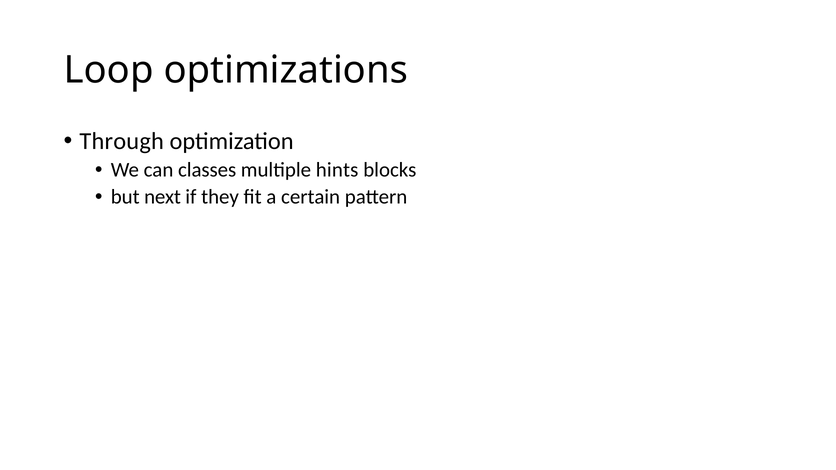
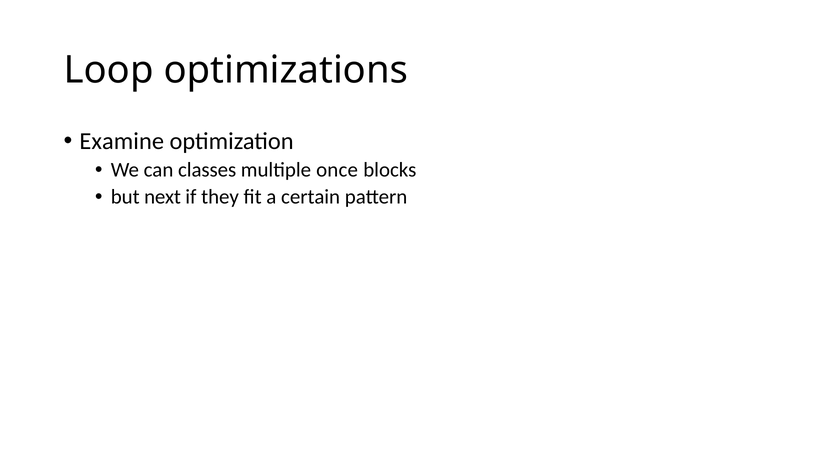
Through: Through -> Examine
hints: hints -> once
